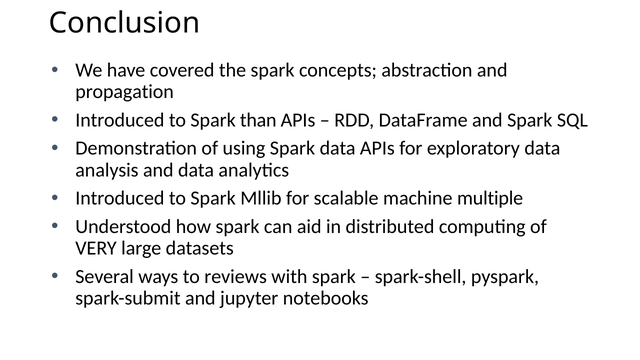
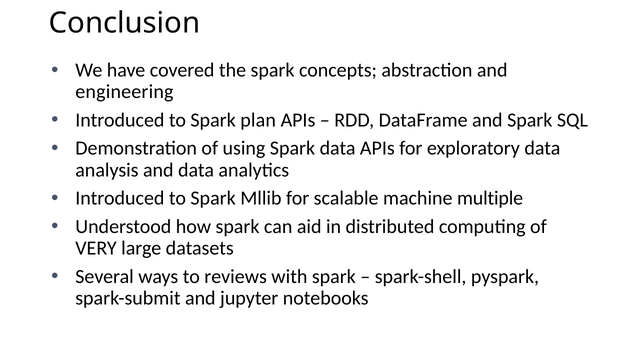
propagation: propagation -> engineering
than: than -> plan
